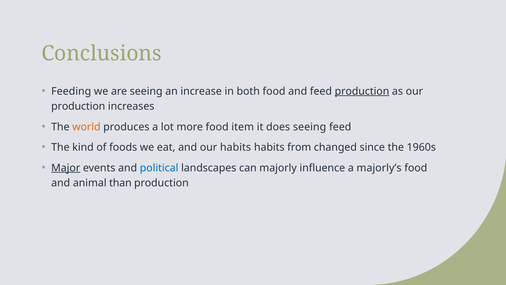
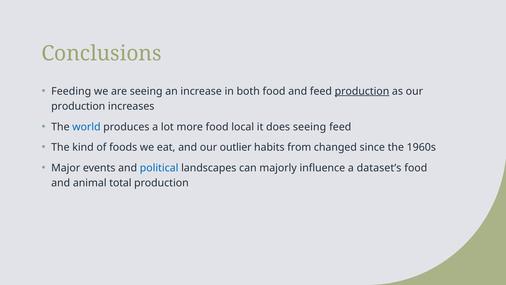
world colour: orange -> blue
item: item -> local
our habits: habits -> outlier
Major underline: present -> none
majorly’s: majorly’s -> dataset’s
than: than -> total
